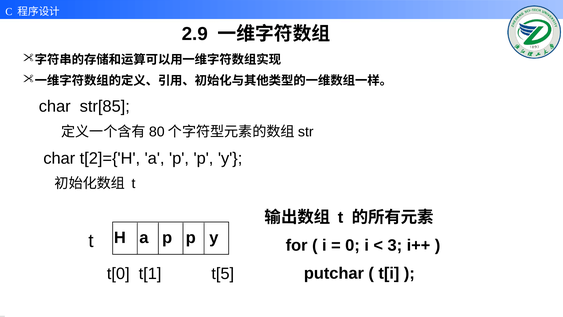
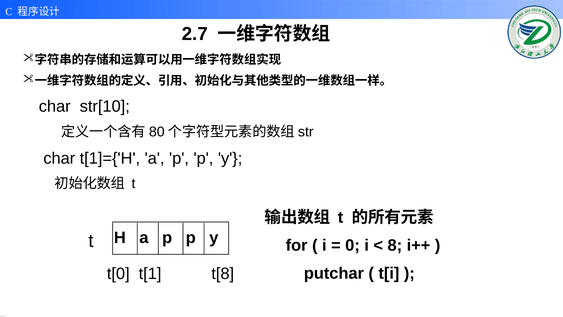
2.9: 2.9 -> 2.7
str[85: str[85 -> str[10
t[2]={'H: t[2]={'H -> t[1]={'H
3: 3 -> 8
t[5: t[5 -> t[8
